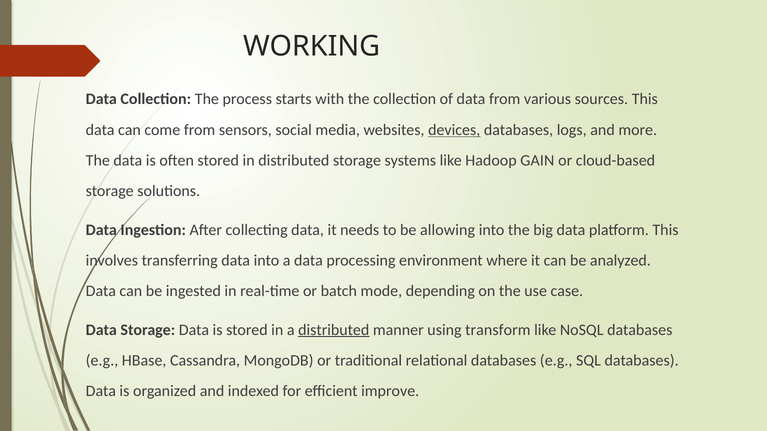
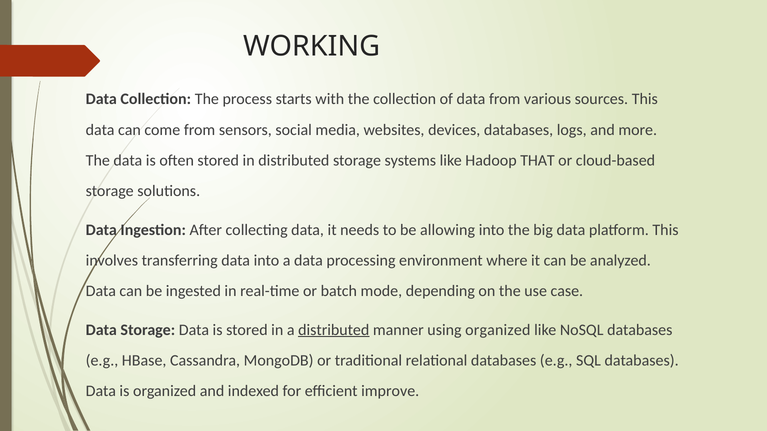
devices underline: present -> none
GAIN: GAIN -> THAT
using transform: transform -> organized
